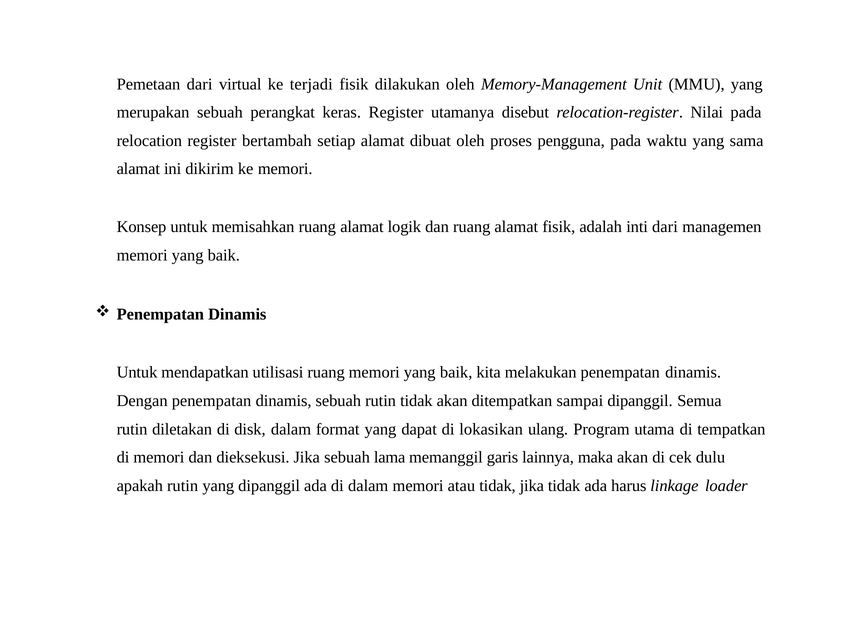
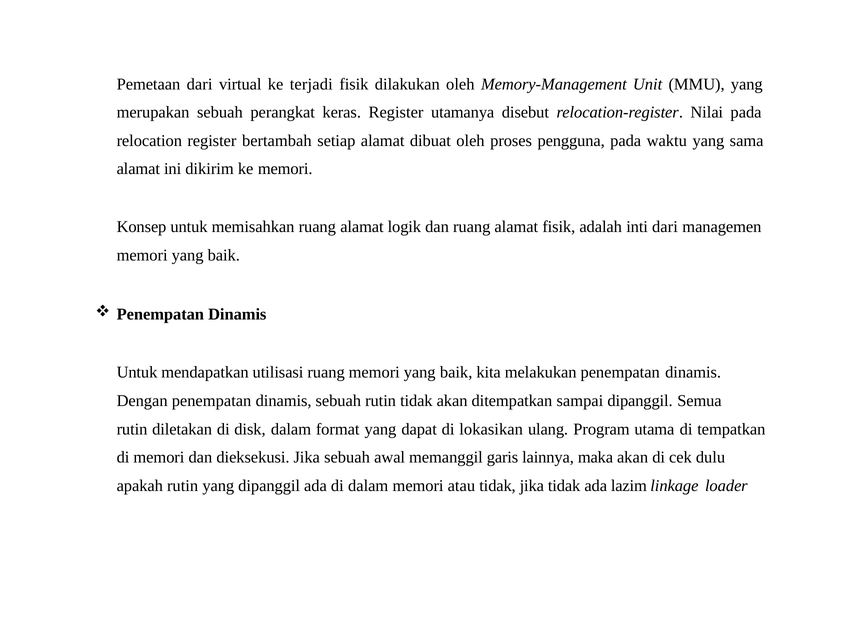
lama: lama -> awal
harus: harus -> lazim
